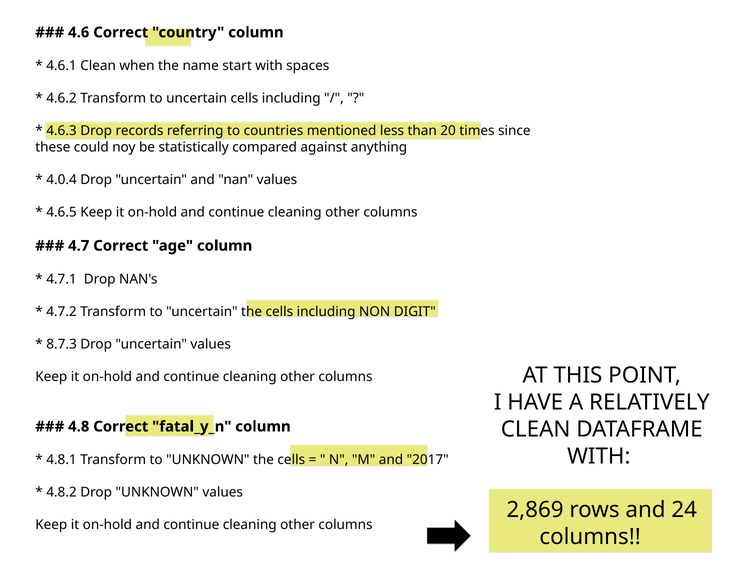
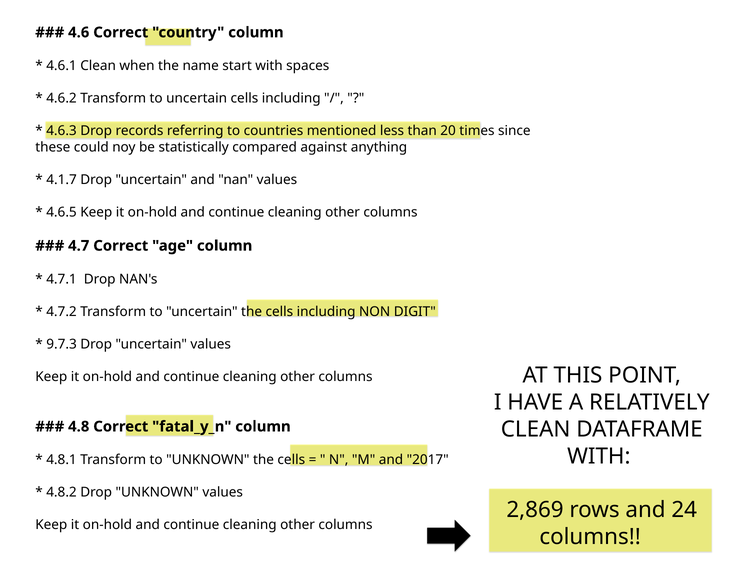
4.0.4: 4.0.4 -> 4.1.7
8.7.3: 8.7.3 -> 9.7.3
